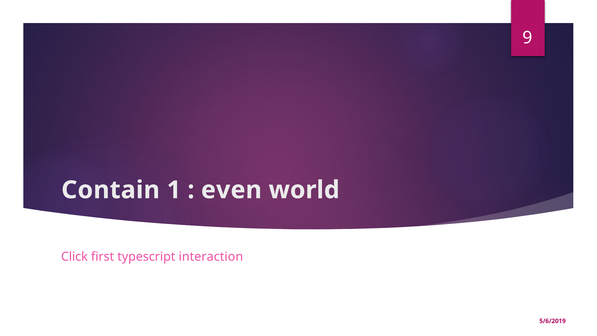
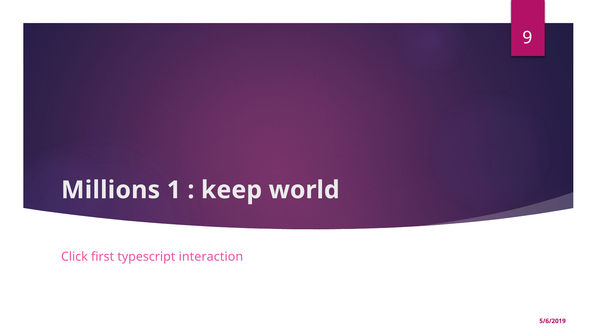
Contain: Contain -> Millions
even: even -> keep
